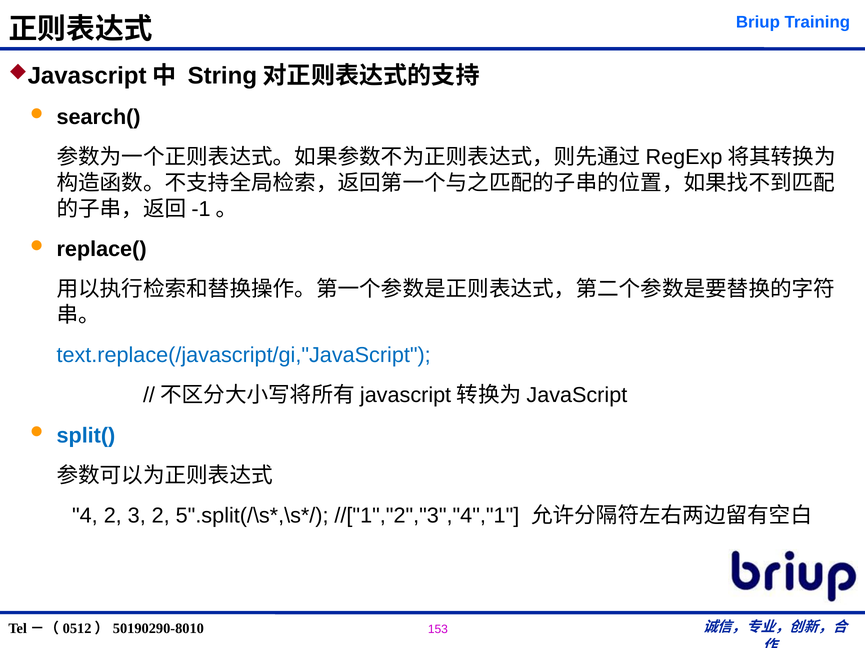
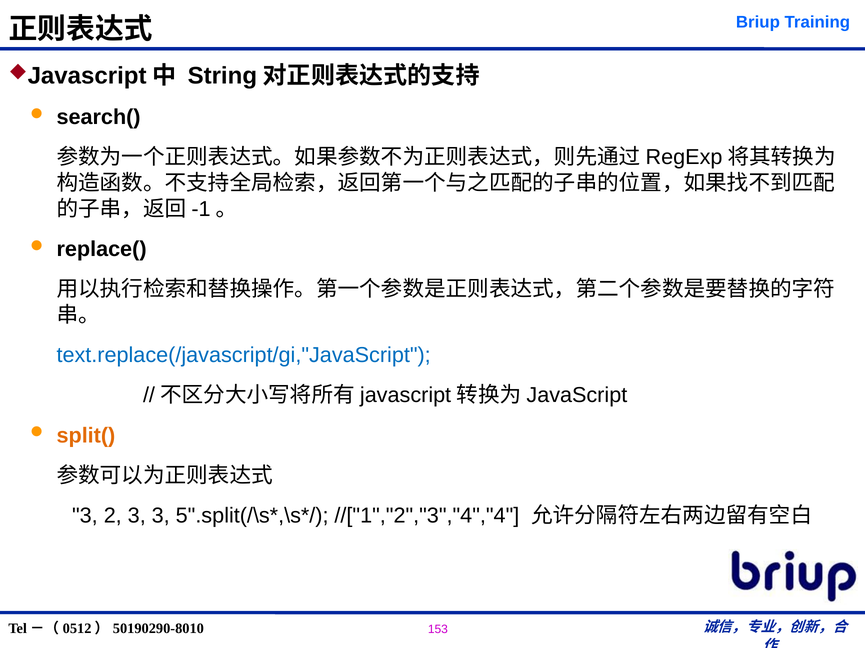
split( colour: blue -> orange
4 at (85, 516): 4 -> 3
3 2: 2 -> 3
//["1","2","3","4","1: //["1","2","3","4","1 -> //["1","2","3","4","4
